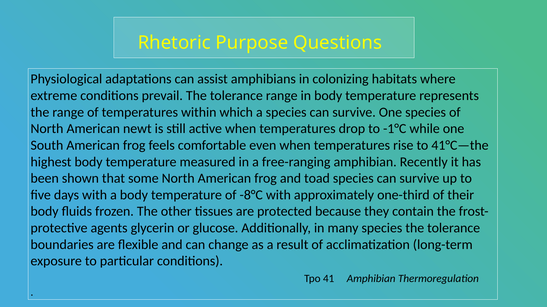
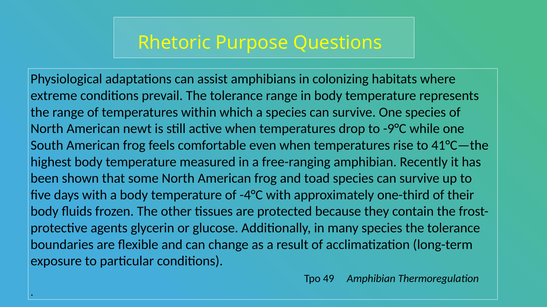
-1°C: -1°C -> -9°C
-8°C: -8°C -> -4°C
41: 41 -> 49
